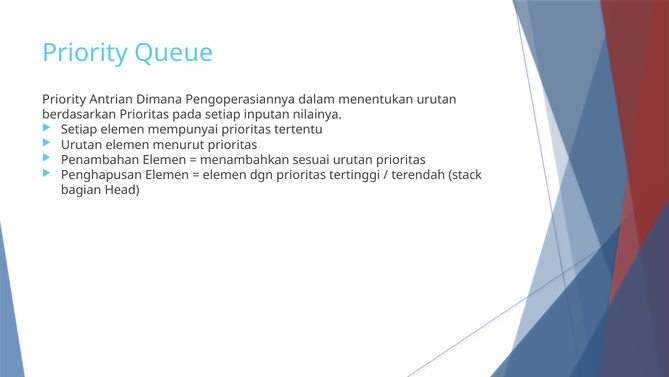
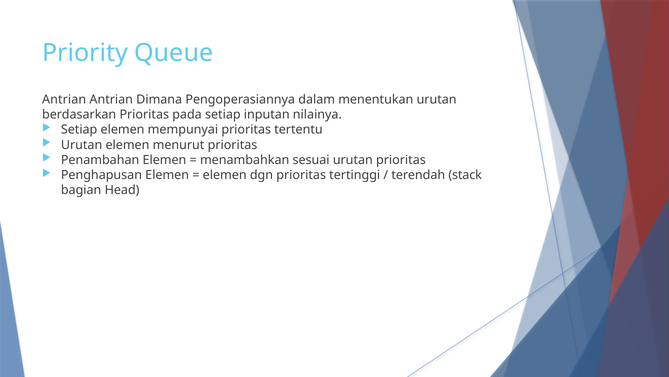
Priority at (64, 99): Priority -> Antrian
